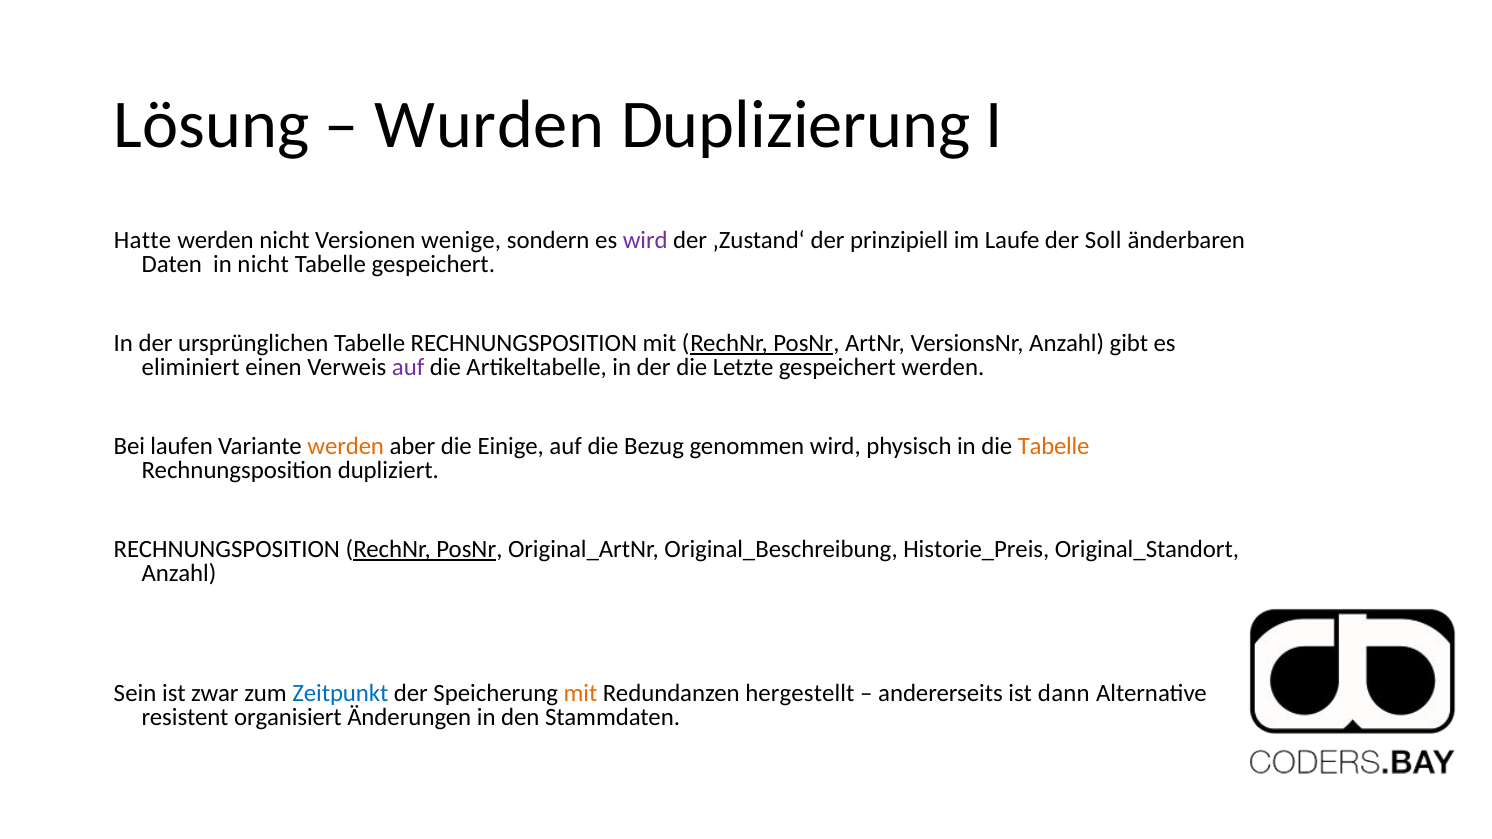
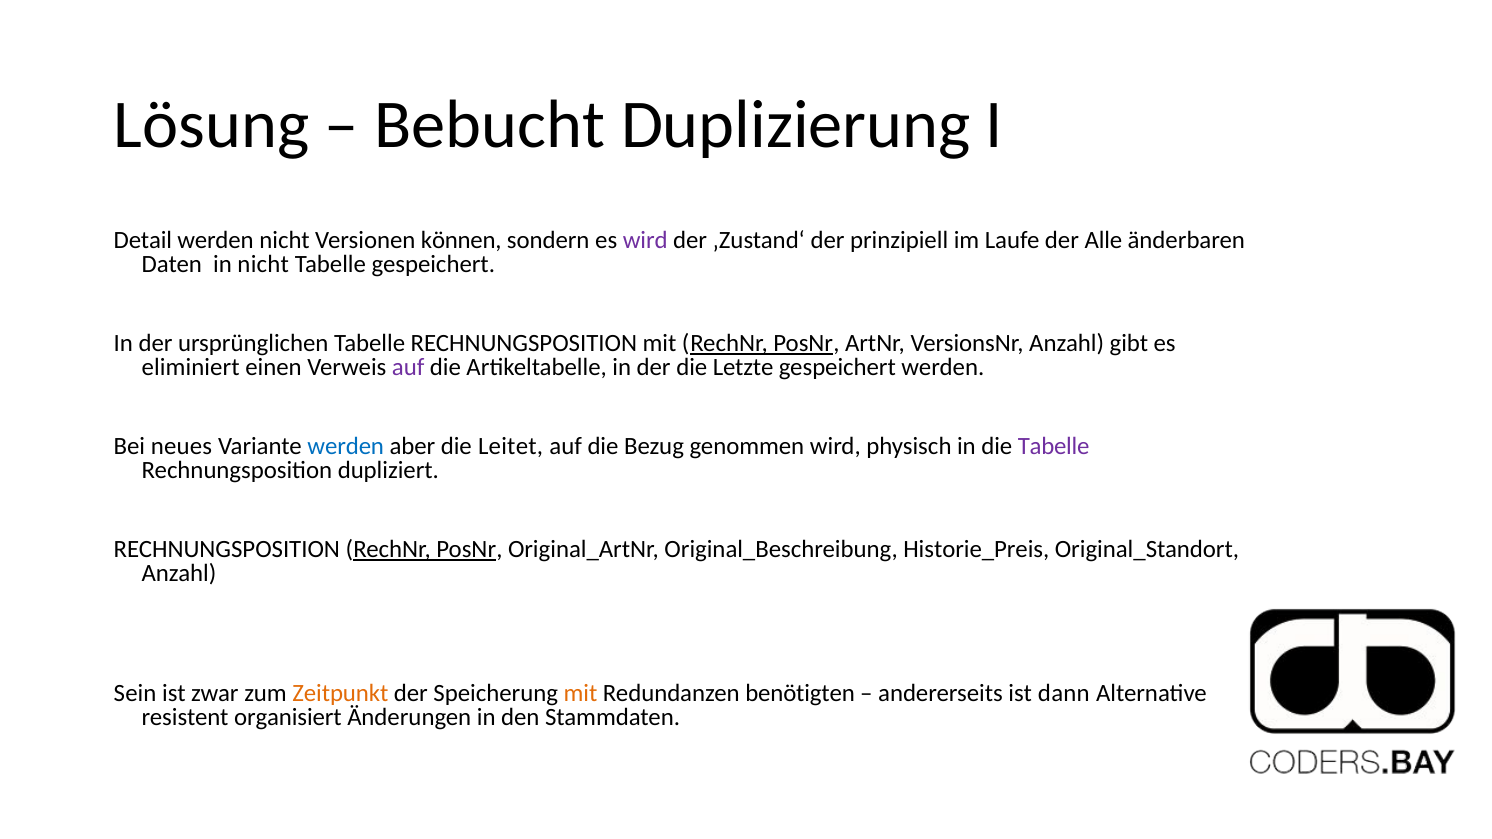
Wurden: Wurden -> Bebucht
Hatte: Hatte -> Detail
wenige: wenige -> können
Soll: Soll -> Alle
laufen: laufen -> neues
werden at (346, 446) colour: orange -> blue
Einige: Einige -> Leitet
Tabelle at (1054, 446) colour: orange -> purple
Zeitpunkt colour: blue -> orange
hergestellt: hergestellt -> benötigten
